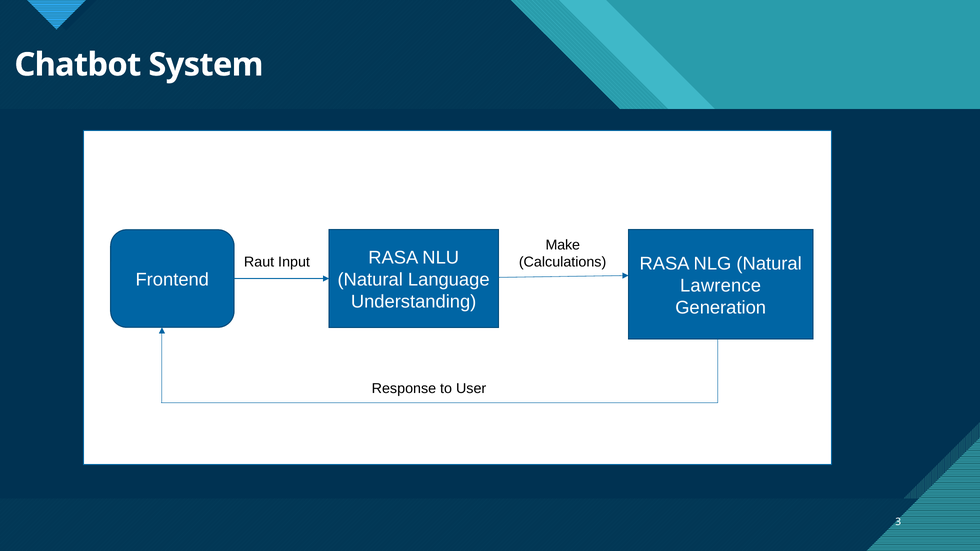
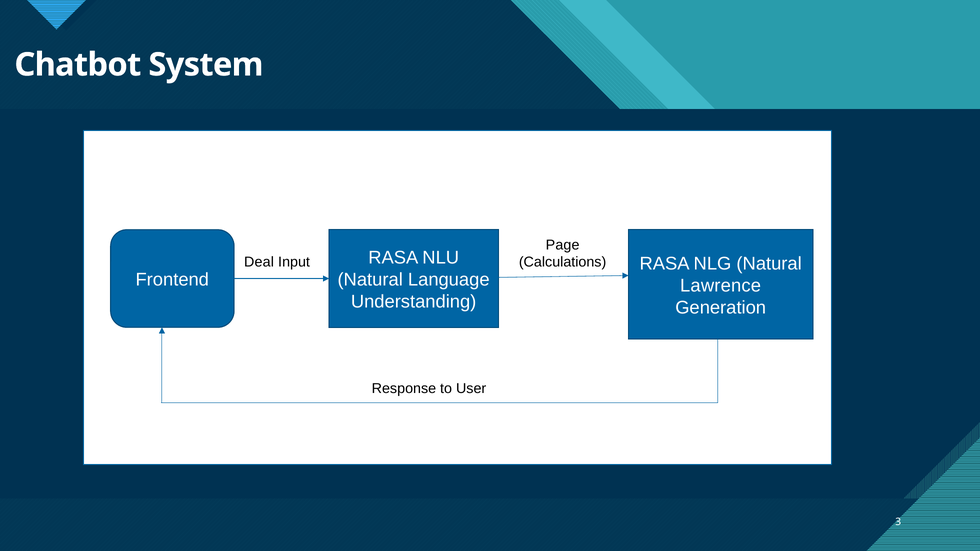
Make: Make -> Page
Raut: Raut -> Deal
